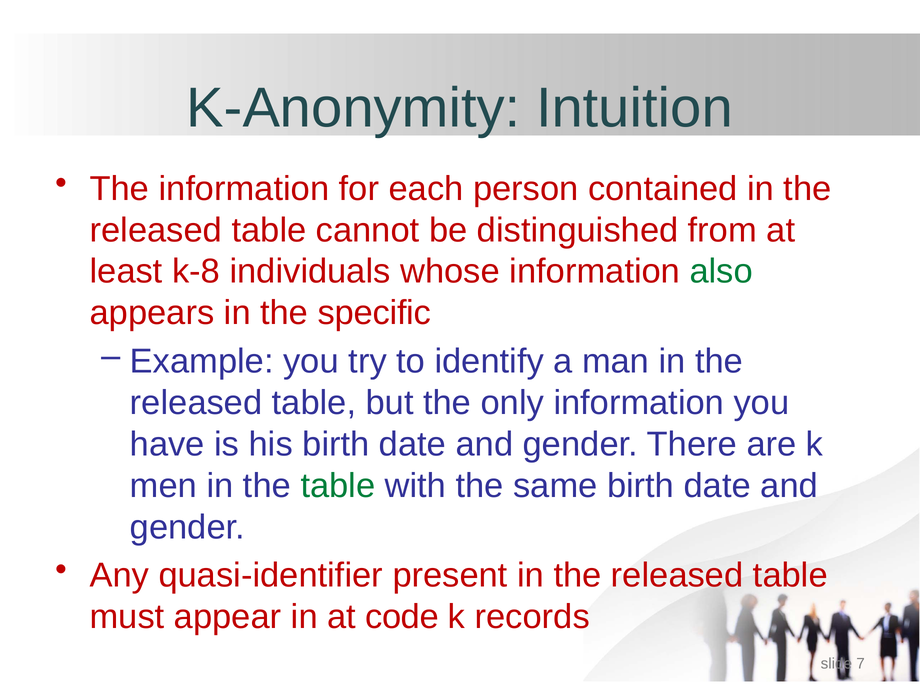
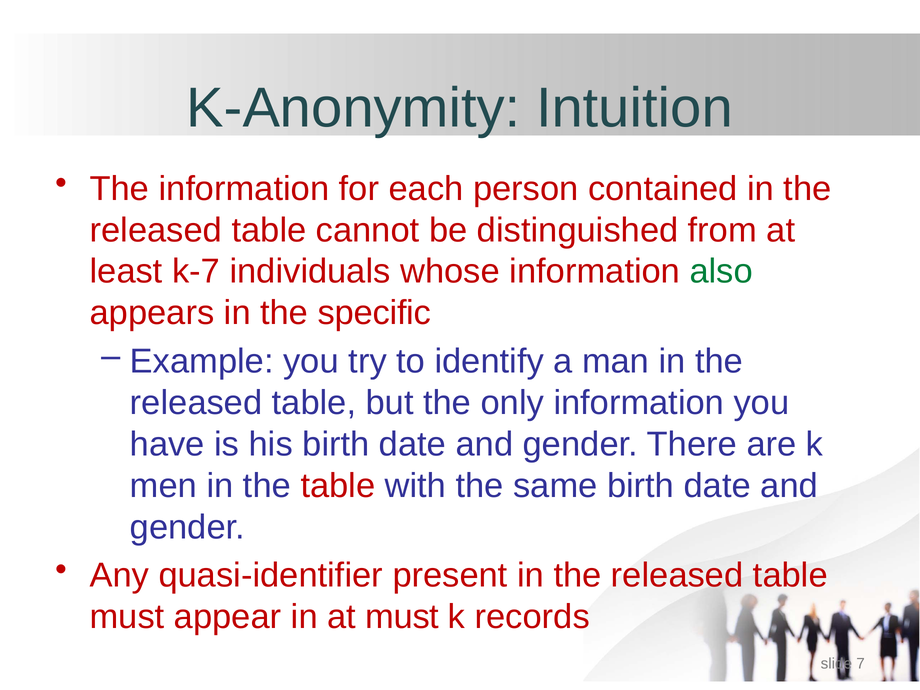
k-8: k-8 -> k-7
table at (338, 486) colour: green -> red
at code: code -> must
